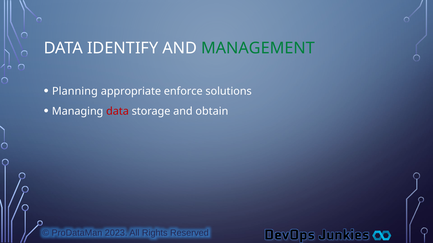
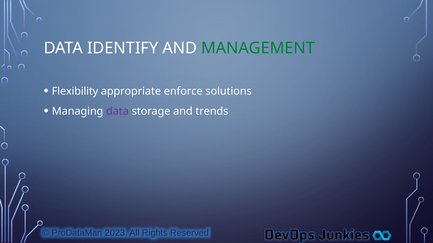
Planning: Planning -> Flexibility
data at (118, 111) colour: red -> purple
obtain: obtain -> trends
